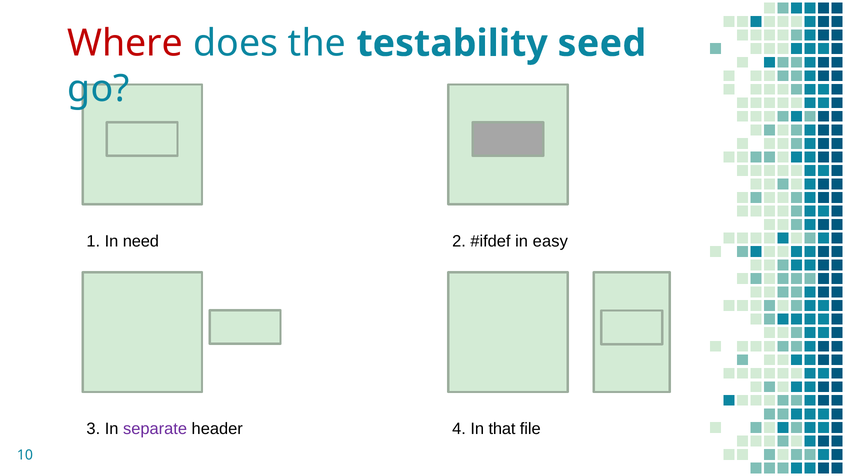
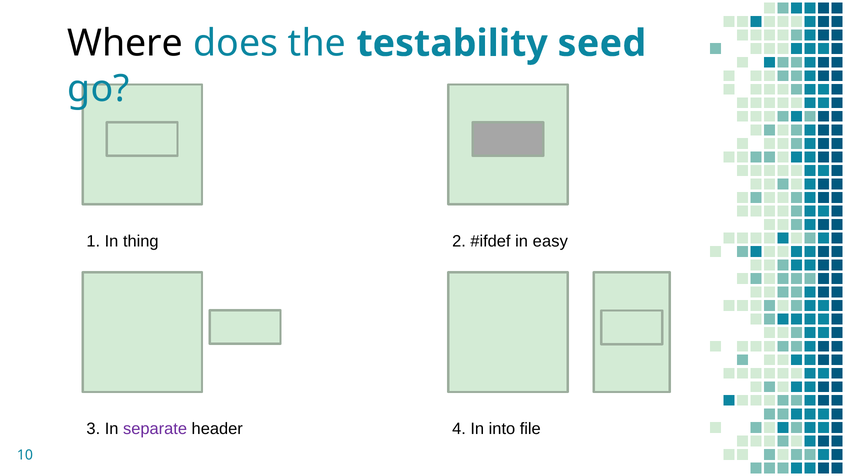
Where colour: red -> black
need: need -> thing
that: that -> into
